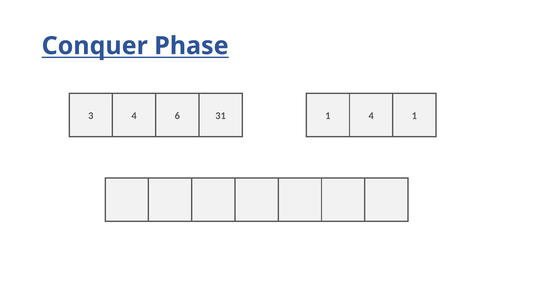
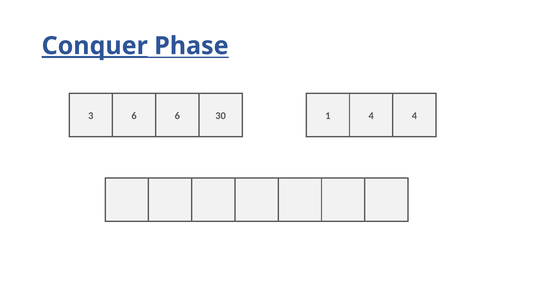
Conquer underline: none -> present
3 4: 4 -> 6
31: 31 -> 30
4 1: 1 -> 4
